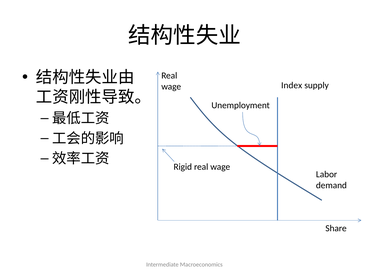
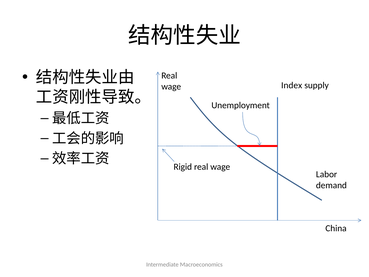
Share: Share -> China
